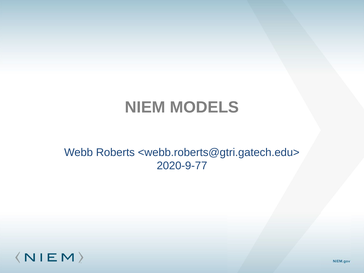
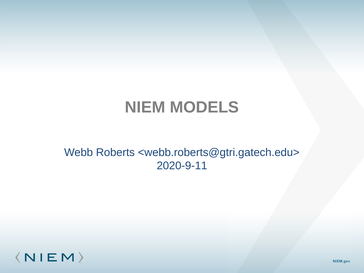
2020-9-77: 2020-9-77 -> 2020-9-11
